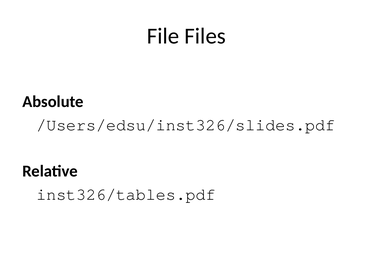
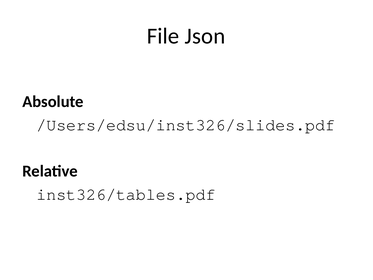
Files: Files -> Json
